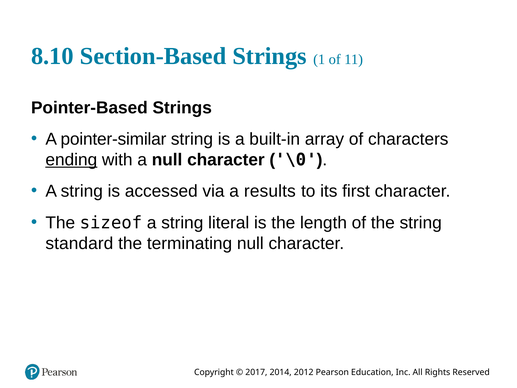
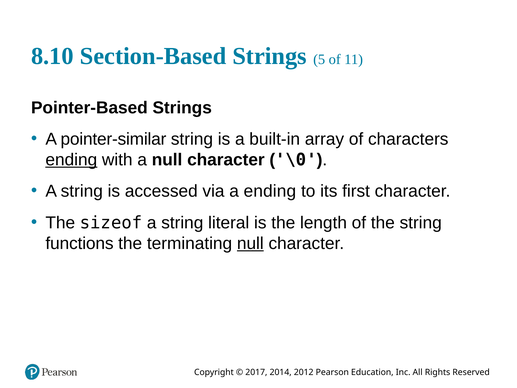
1: 1 -> 5
a results: results -> ending
standard: standard -> functions
null at (250, 243) underline: none -> present
